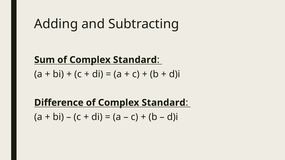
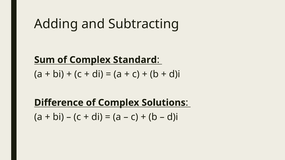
Difference of Complex Standard: Standard -> Solutions
